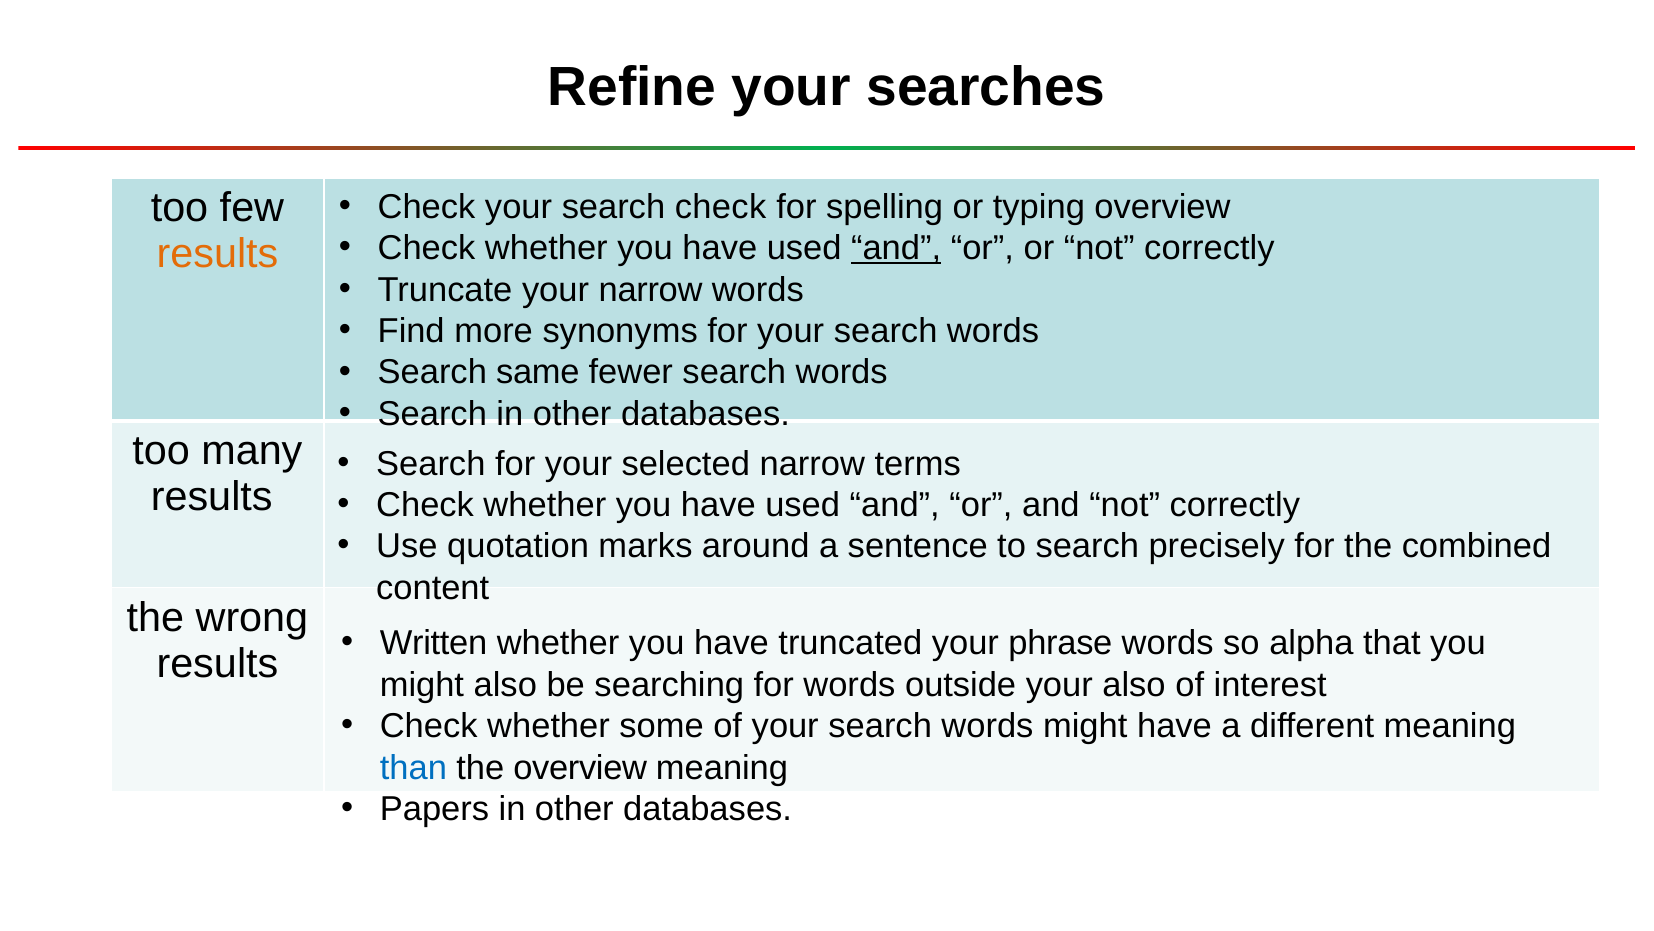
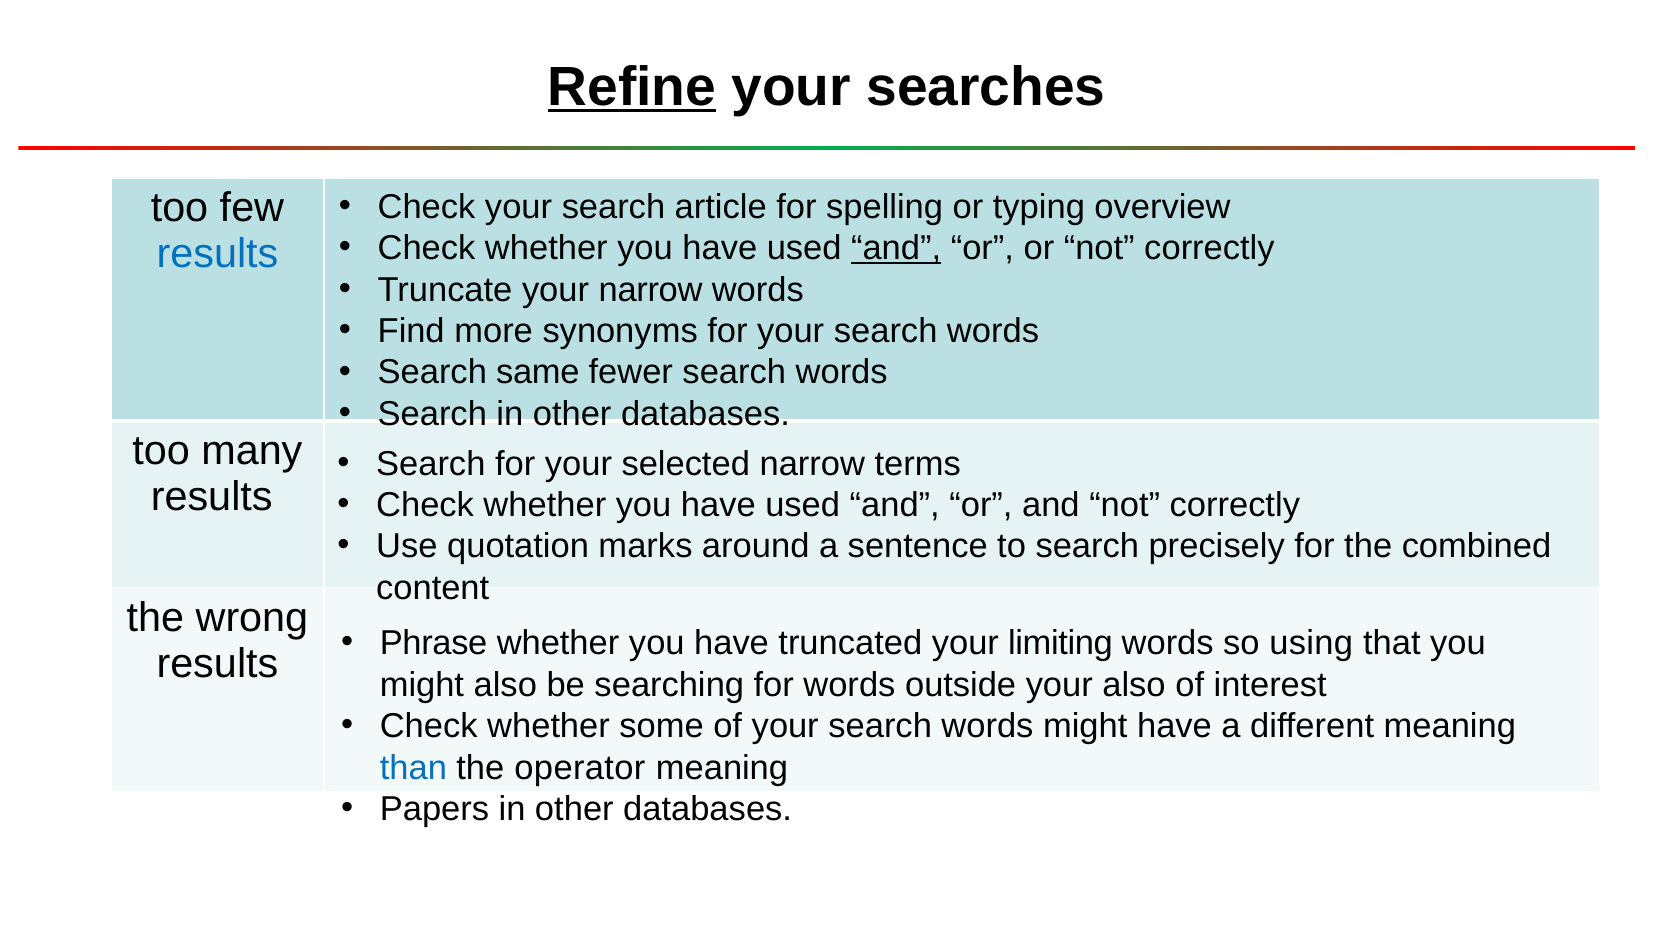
Refine underline: none -> present
search check: check -> article
results at (217, 254) colour: orange -> blue
Written: Written -> Phrase
phrase: phrase -> limiting
alpha: alpha -> using
the overview: overview -> operator
